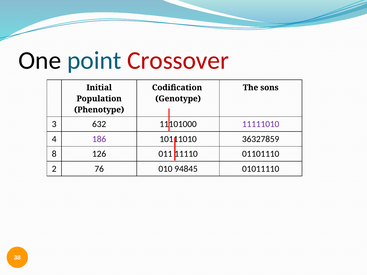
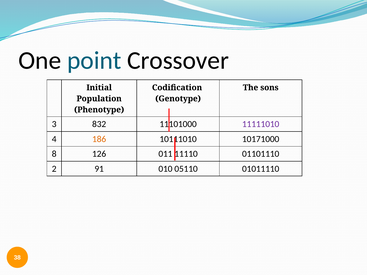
Crossover colour: red -> black
632: 632 -> 832
186 colour: purple -> orange
36327859: 36327859 -> 10171000
76: 76 -> 91
94845: 94845 -> 05110
